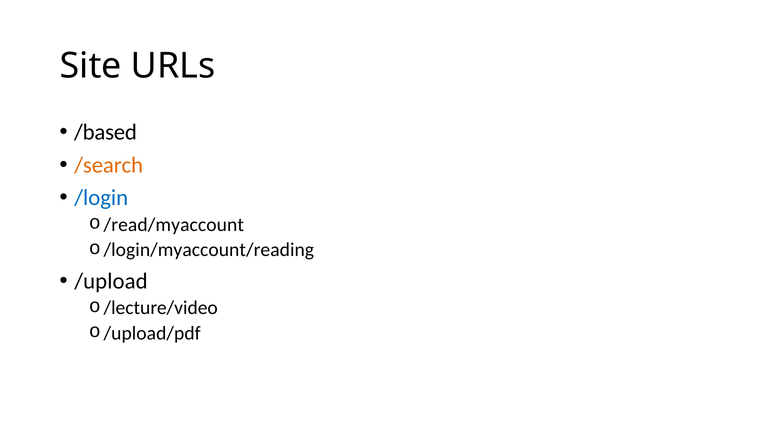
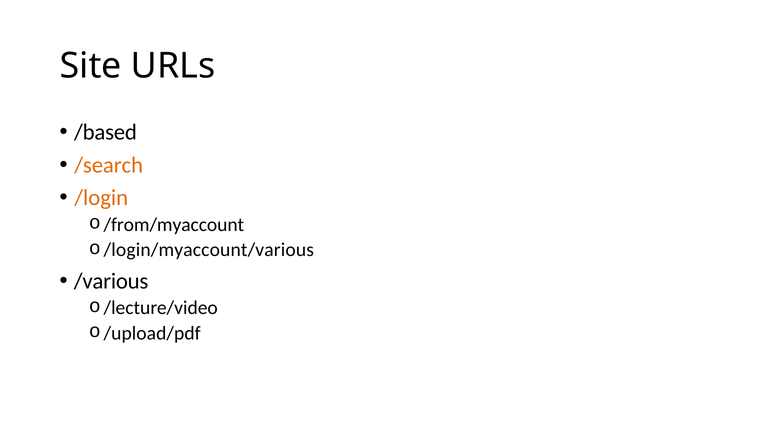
/login colour: blue -> orange
/read/myaccount: /read/myaccount -> /from/myaccount
/login/myaccount/reading: /login/myaccount/reading -> /login/myaccount/various
/upload: /upload -> /various
